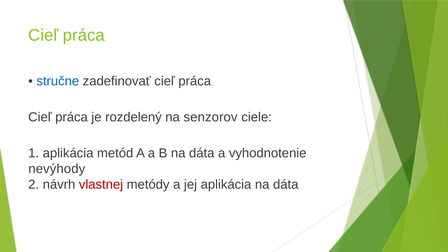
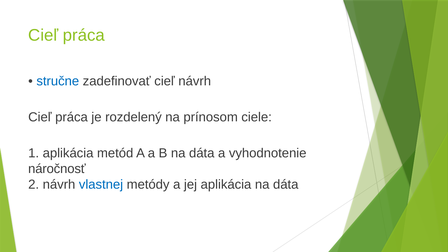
zadefinovať cieľ práca: práca -> návrh
senzorov: senzorov -> prínosom
nevýhody: nevýhody -> náročnosť
vlastnej colour: red -> blue
